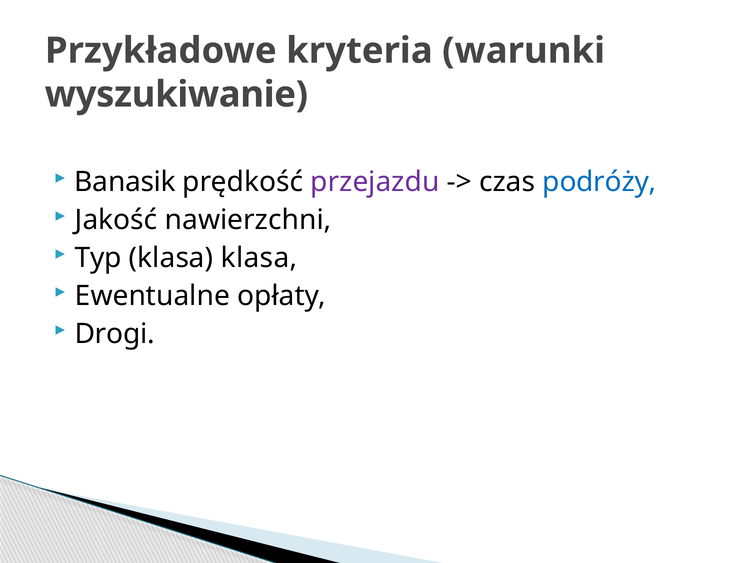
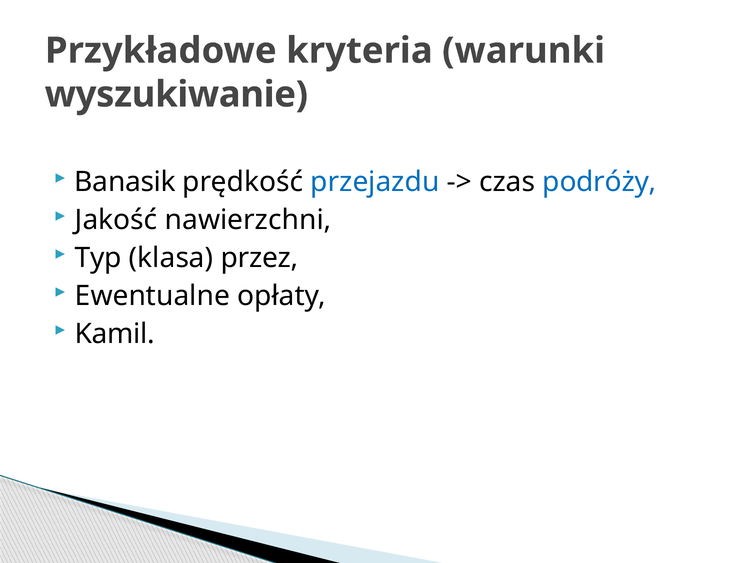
przejazdu colour: purple -> blue
klasa klasa: klasa -> przez
Drogi: Drogi -> Kamil
